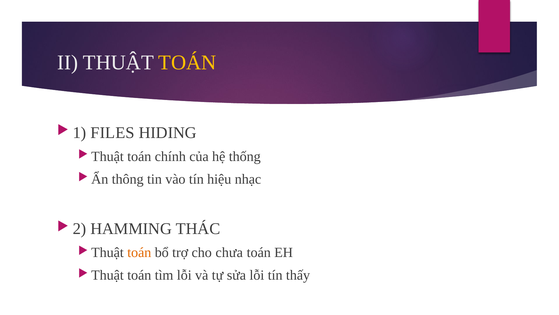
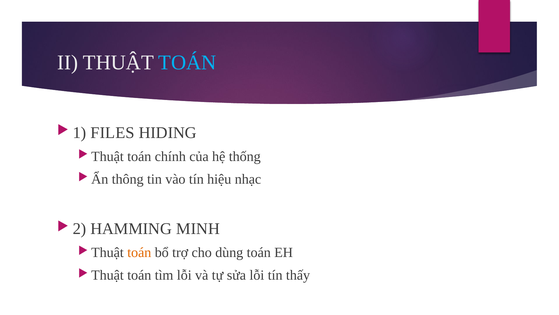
TOÁN at (187, 62) colour: yellow -> light blue
THÁC: THÁC -> MINH
chưa: chưa -> dùng
